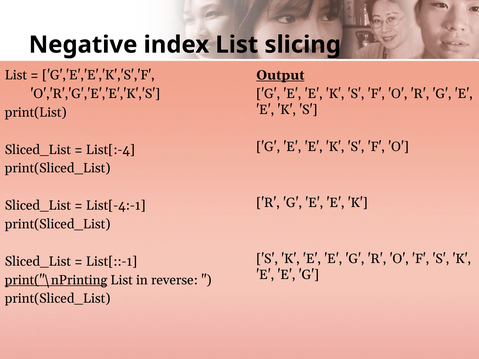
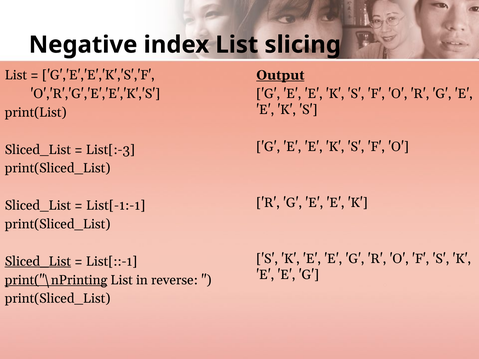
List[:-4: List[:-4 -> List[:-3
List[-4:-1: List[-4:-1 -> List[-1:-1
Sliced_List at (38, 262) underline: none -> present
